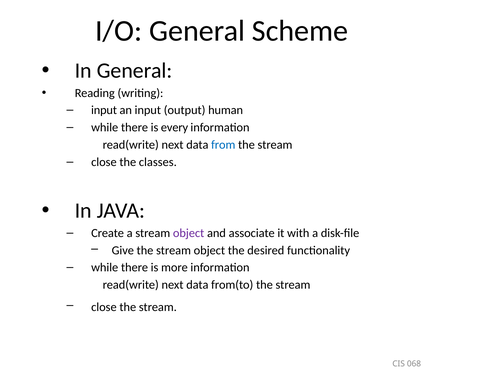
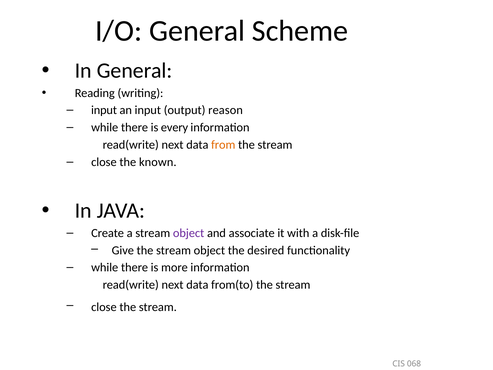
human: human -> reason
from colour: blue -> orange
classes: classes -> known
